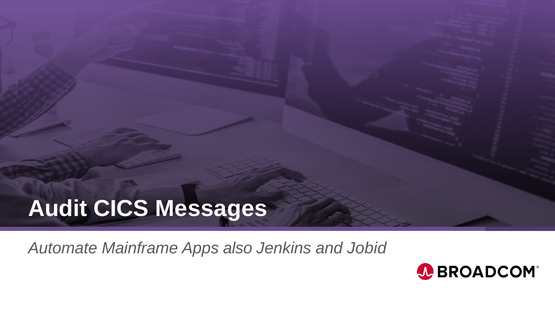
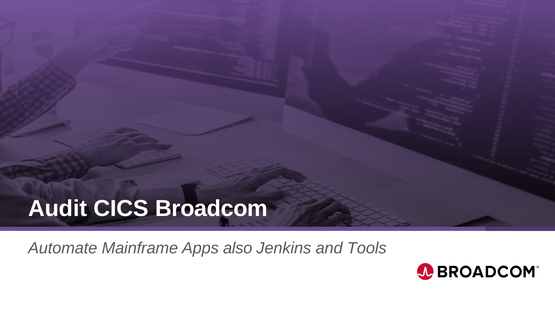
Messages: Messages -> Broadcom
Jobid: Jobid -> Tools
